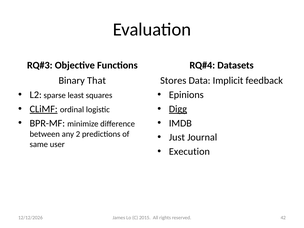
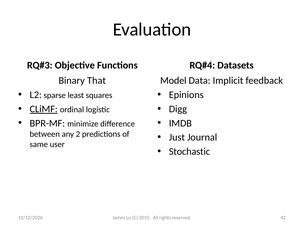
Stores: Stores -> Model
Digg underline: present -> none
Execution: Execution -> Stochastic
